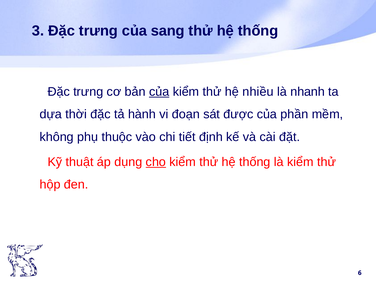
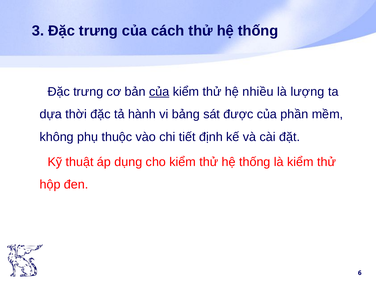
sang: sang -> cách
nhanh: nhanh -> lượng
đoạn: đoạn -> bảng
cho underline: present -> none
